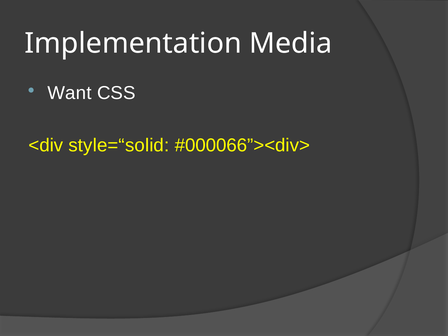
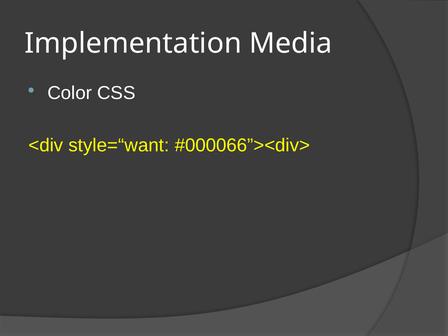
Want: Want -> Color
style=“solid: style=“solid -> style=“want
